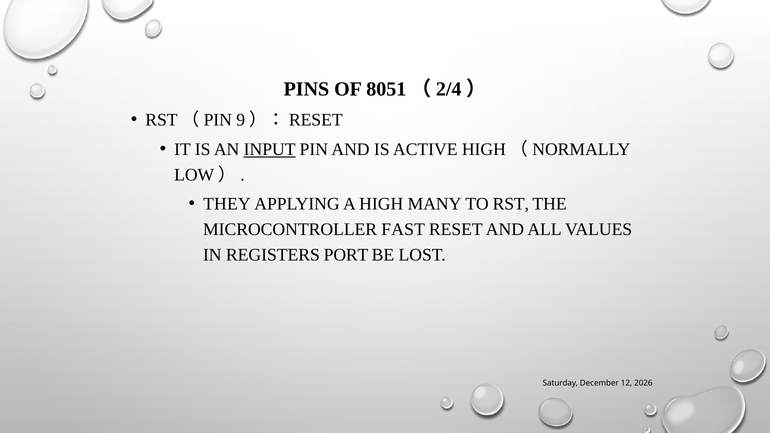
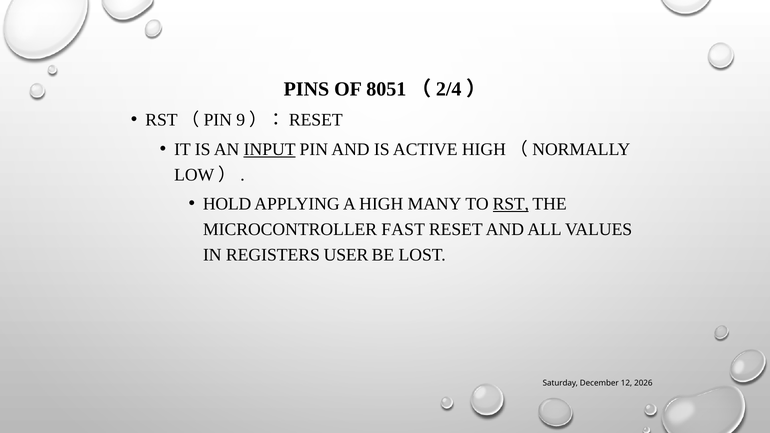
THEY: THEY -> HOLD
RST underline: none -> present
PORT: PORT -> USER
